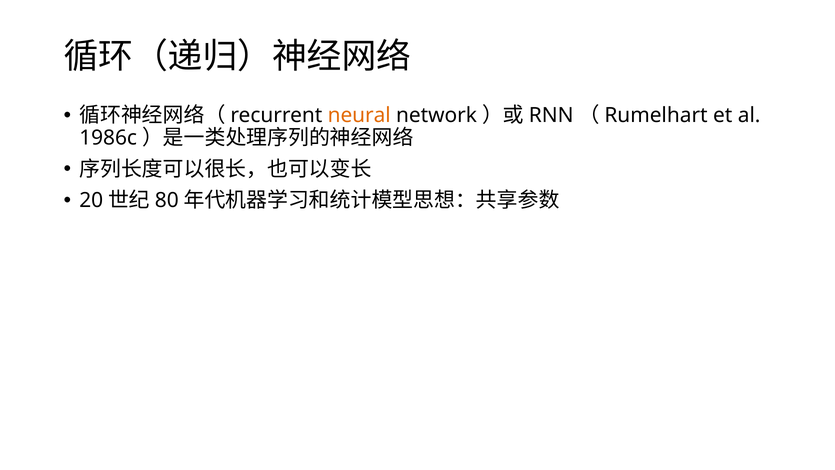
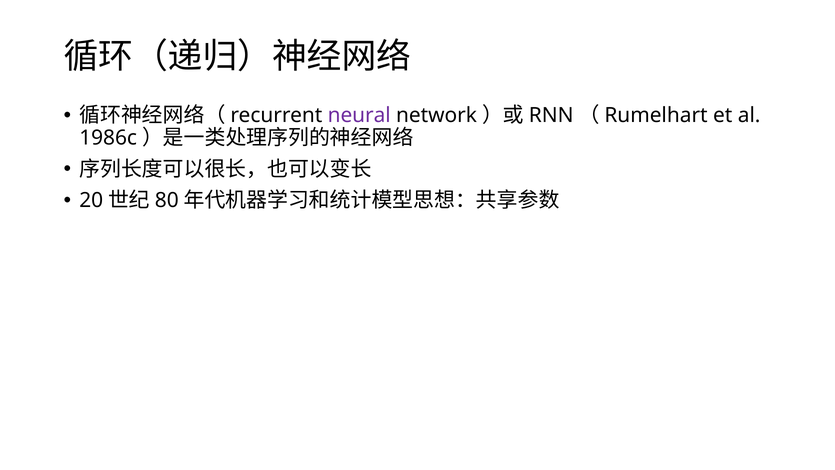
neural colour: orange -> purple
